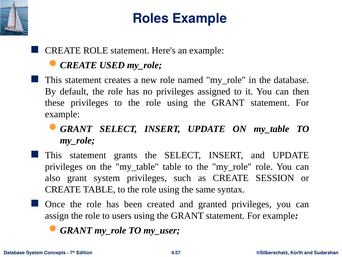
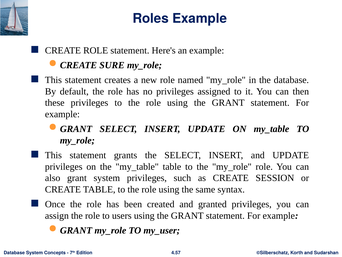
USED: USED -> SURE
